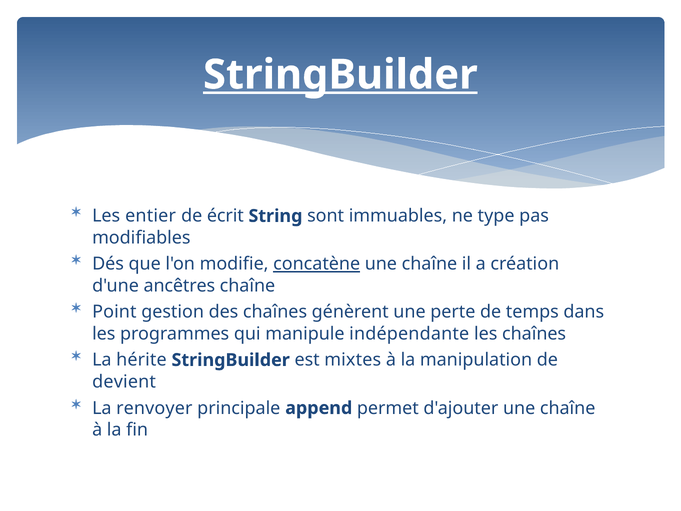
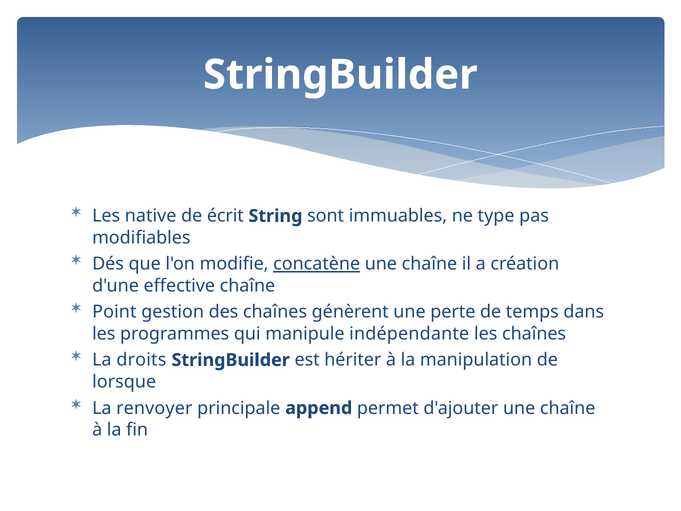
StringBuilder at (340, 75) underline: present -> none
entier: entier -> native
ancêtres: ancêtres -> effective
hérite: hérite -> droits
mixtes: mixtes -> hériter
devient: devient -> lorsque
